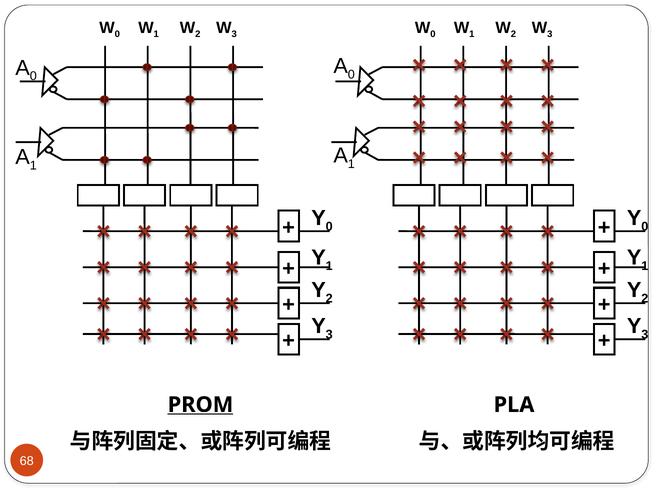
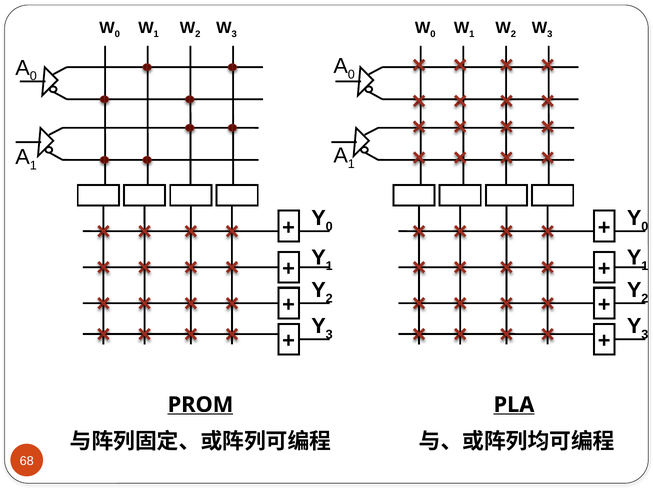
PLA underline: none -> present
